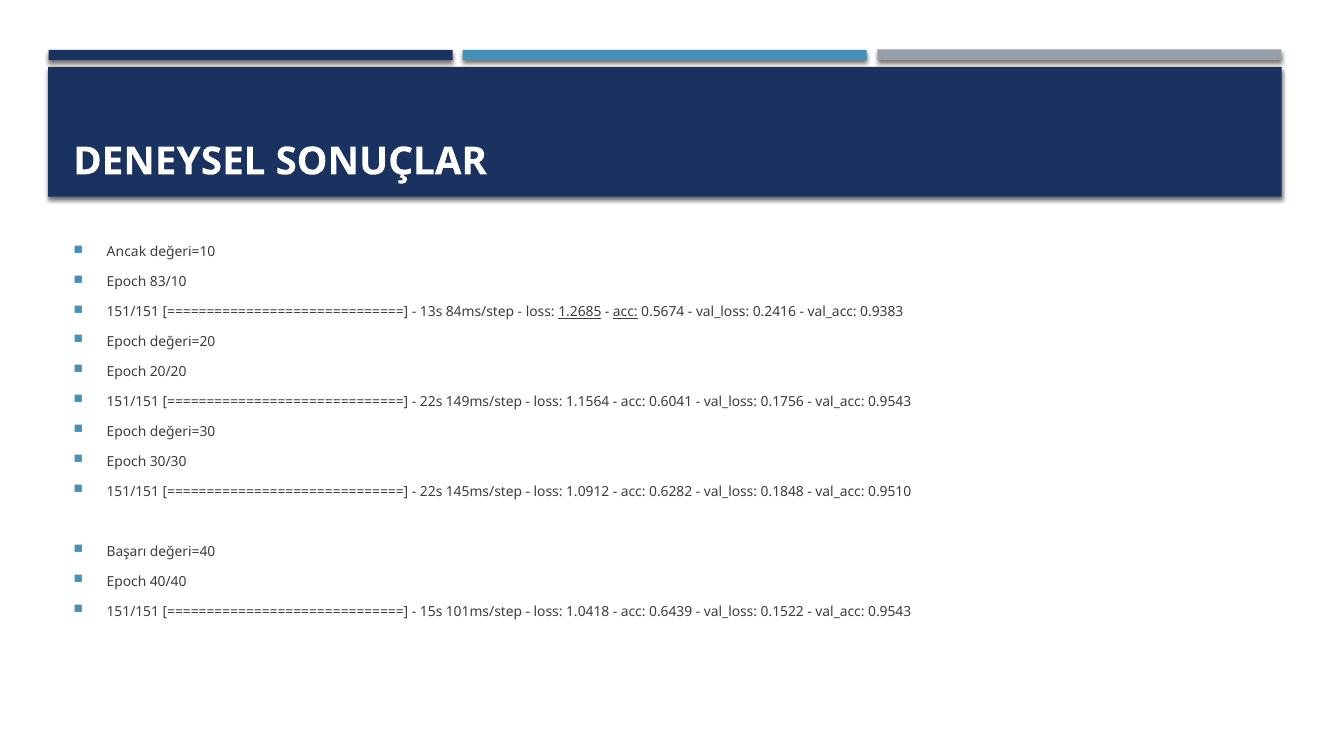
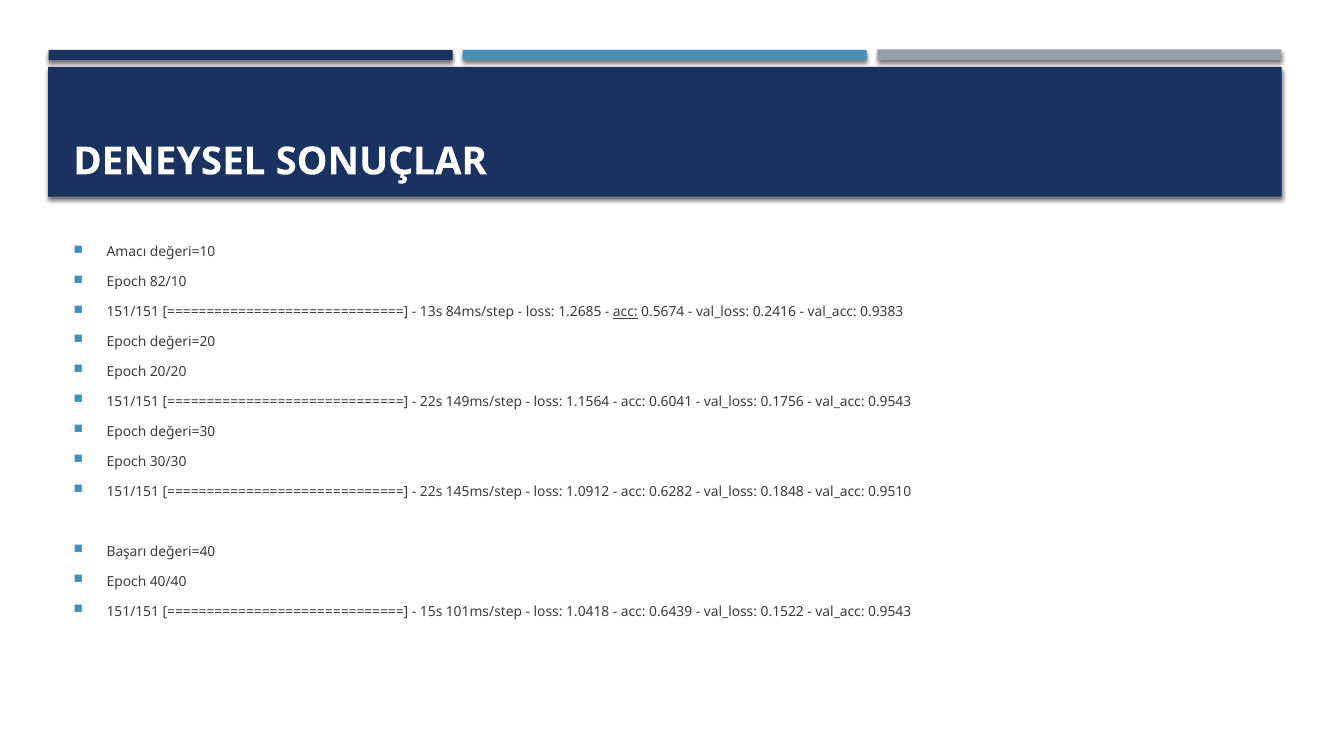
Ancak: Ancak -> Amacı
83/10: 83/10 -> 82/10
1.2685 underline: present -> none
